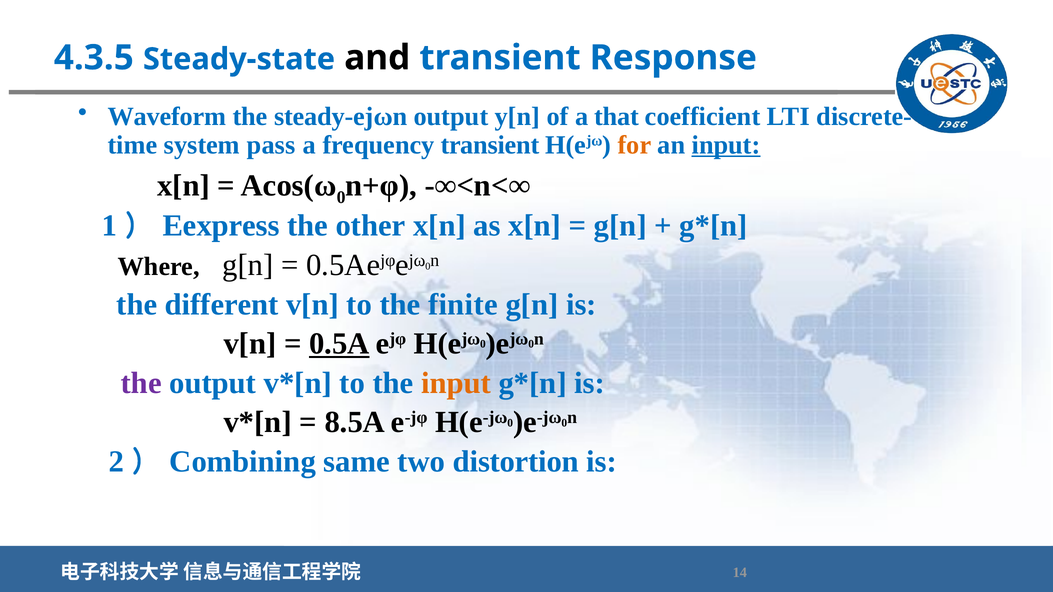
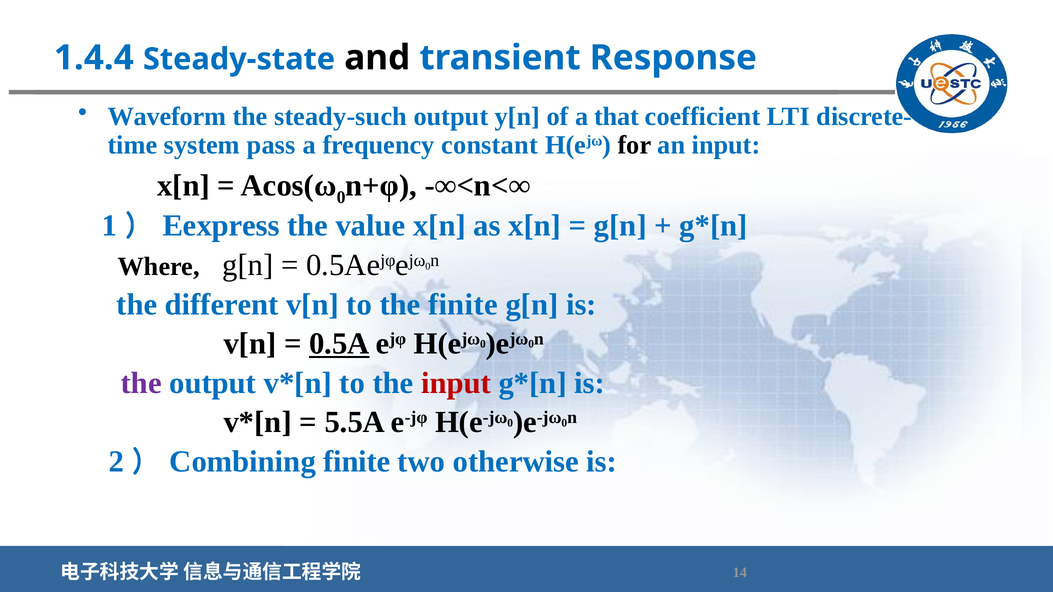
4.3.5: 4.3.5 -> 1.4.4
steady-ejωn: steady-ejωn -> steady-such
frequency transient: transient -> constant
for colour: orange -> black
input at (726, 145) underline: present -> none
other: other -> value
input at (456, 383) colour: orange -> red
8.5A: 8.5A -> 5.5A
2）Combining same: same -> finite
distortion: distortion -> otherwise
